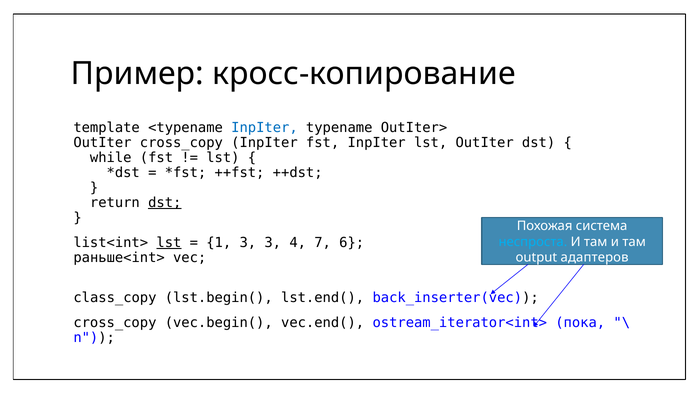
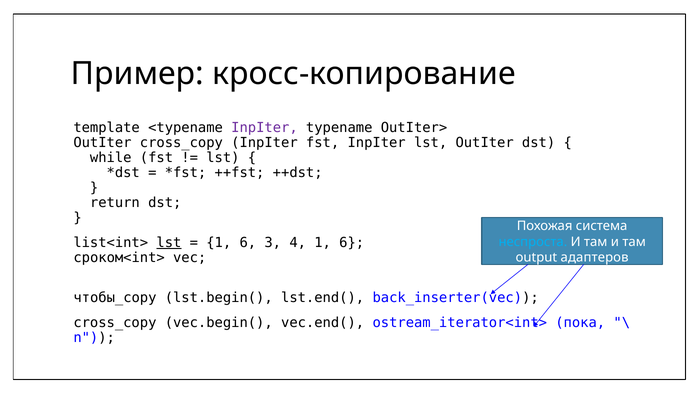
InpIter at (264, 128) colour: blue -> purple
dst at (165, 203) underline: present -> none
3 at (248, 243): 3 -> 6
4 7: 7 -> 1
раньше<int>: раньше<int> -> сроком<int>
class_copy: class_copy -> чтобы_copy
